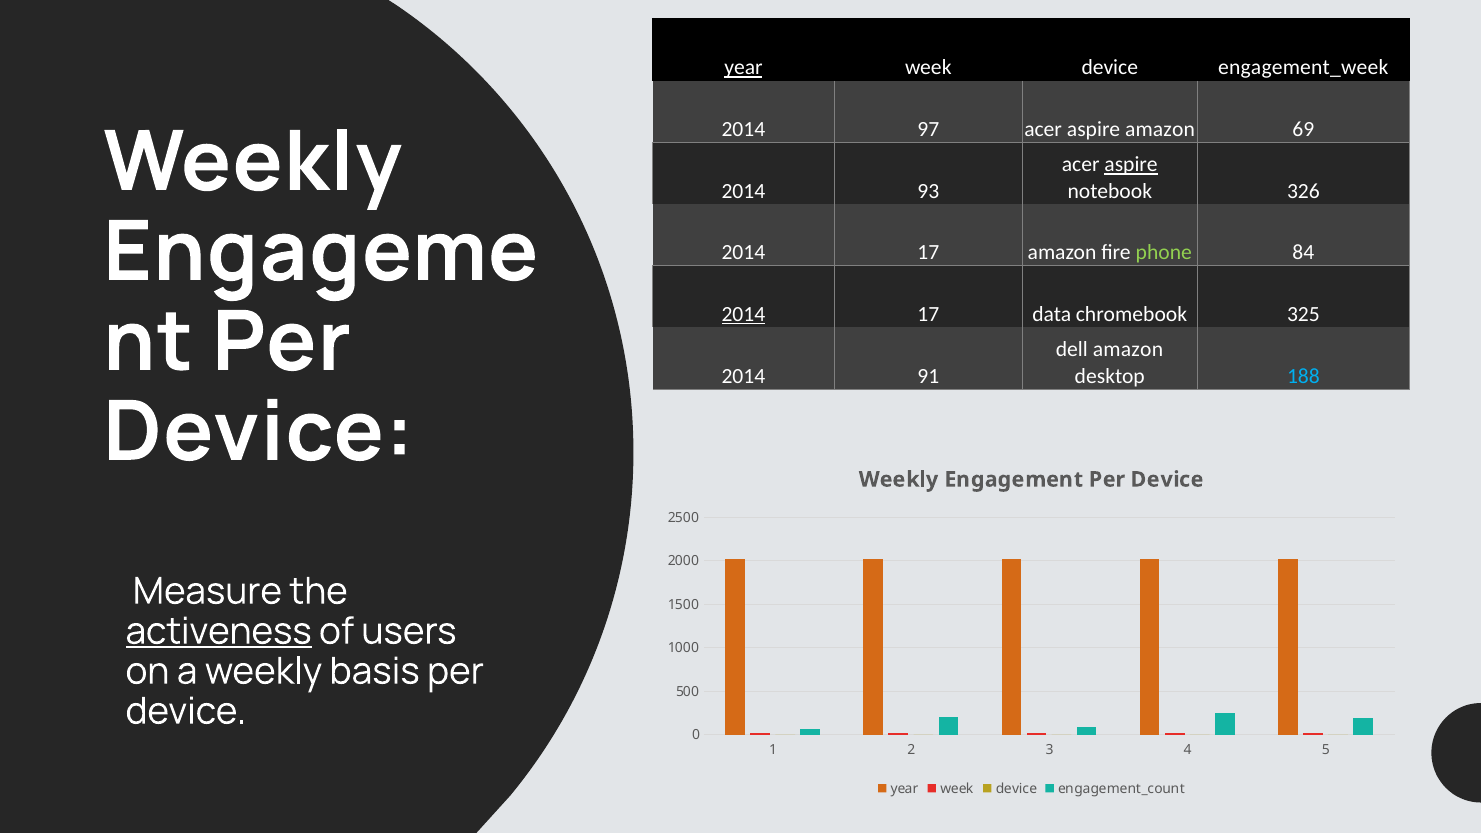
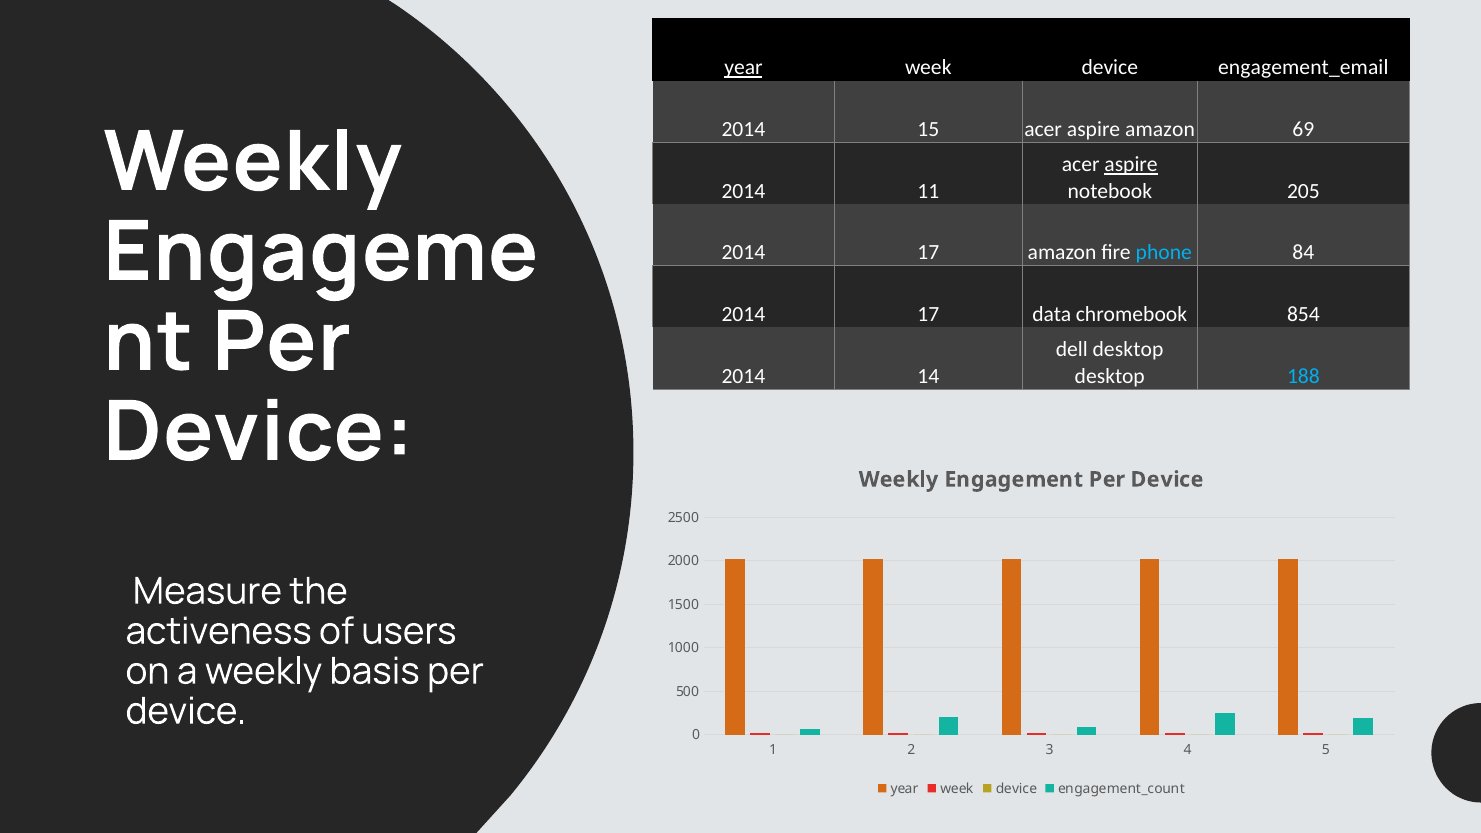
engagement_week: engagement_week -> engagement_email
97: 97 -> 15
93: 93 -> 11
326: 326 -> 205
phone colour: light green -> light blue
2014 at (743, 314) underline: present -> none
325: 325 -> 854
dell amazon: amazon -> desktop
91: 91 -> 14
activeness underline: present -> none
